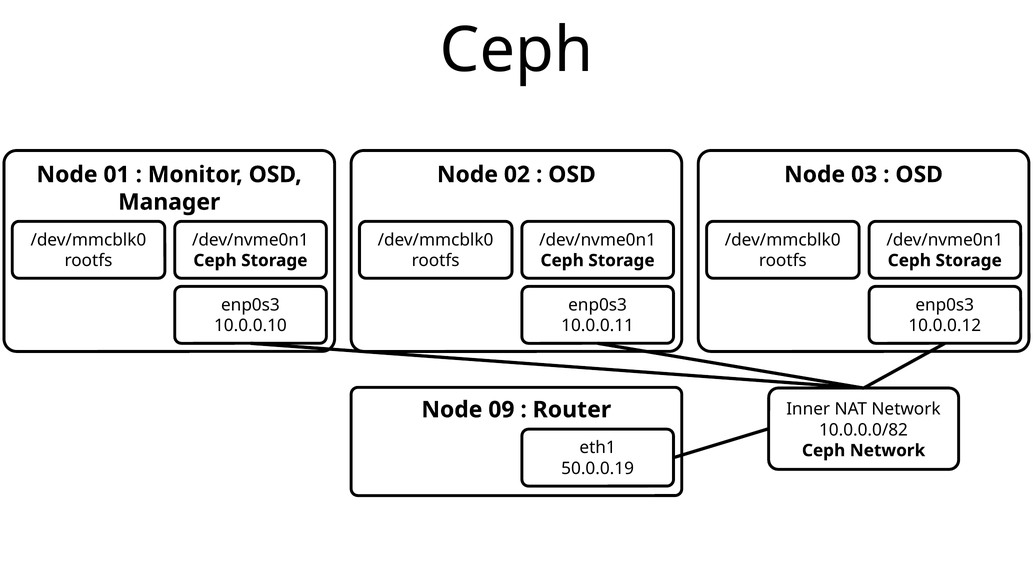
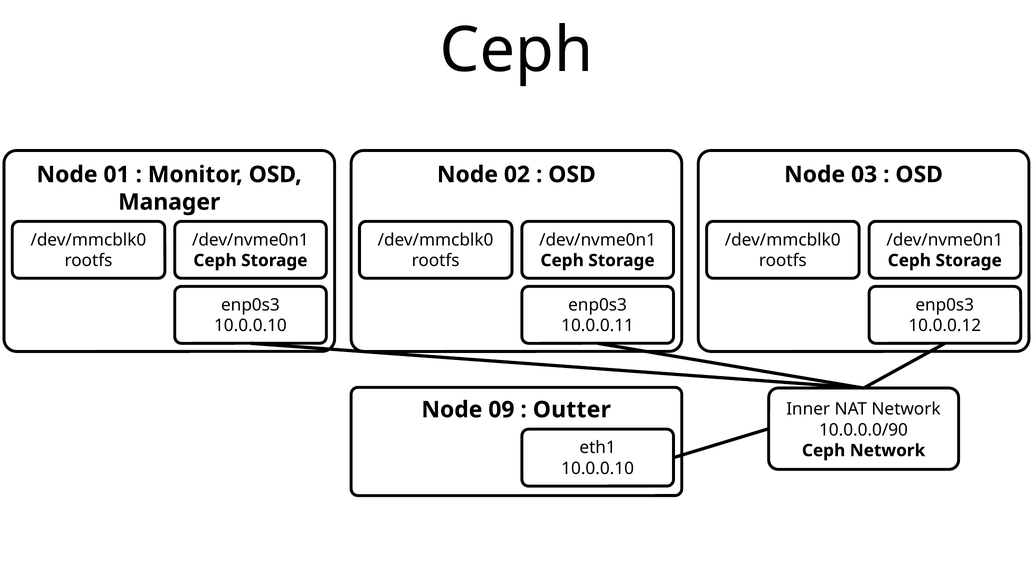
Router: Router -> Outter
10.0.0.0/82: 10.0.0.0/82 -> 10.0.0.0/90
50.0.0.19 at (598, 468): 50.0.0.19 -> 10.0.0.10
